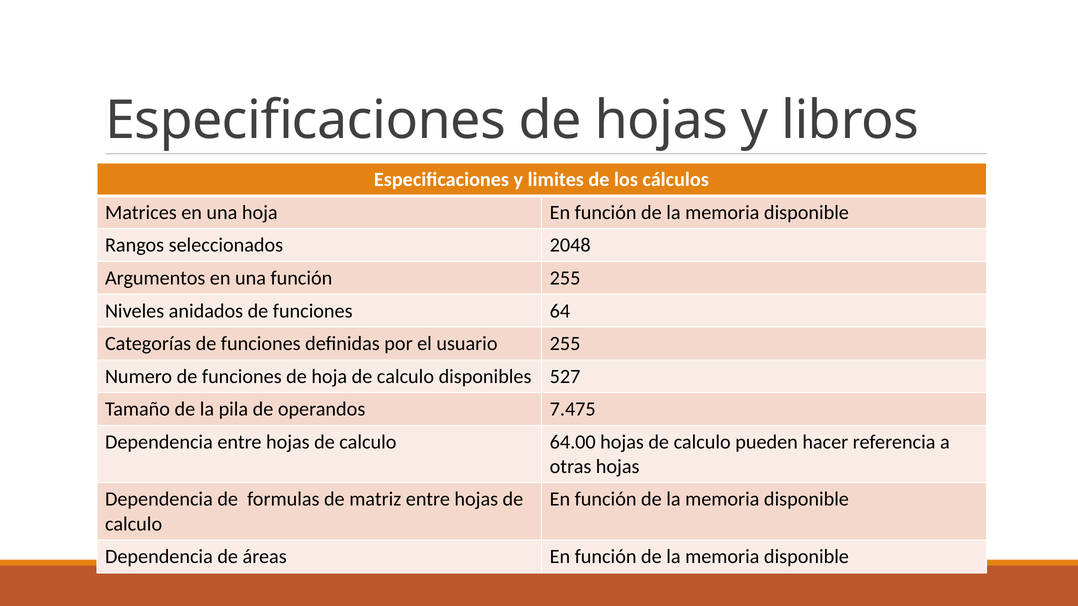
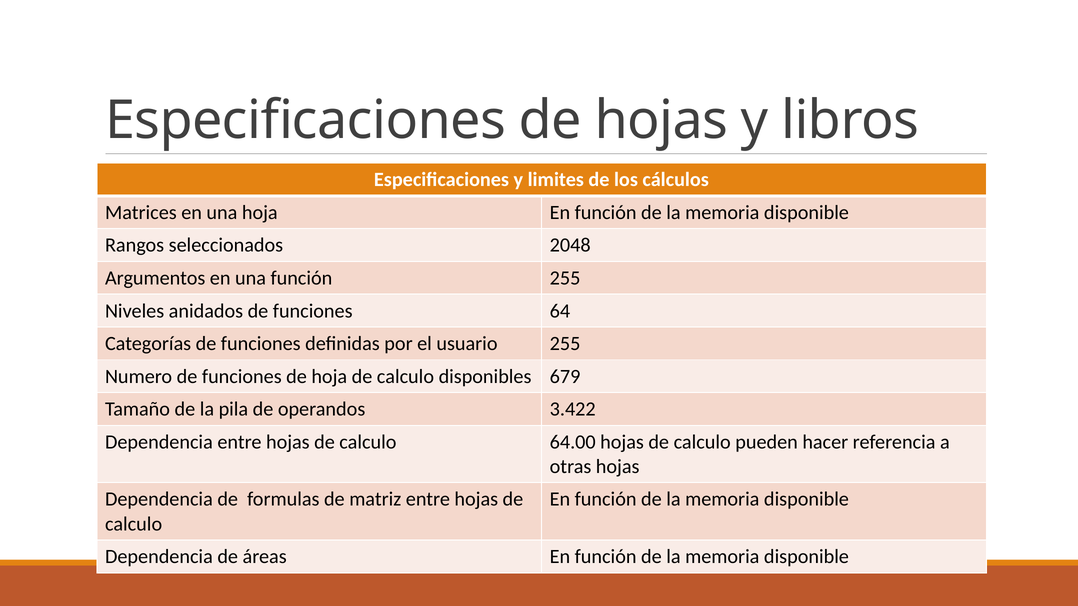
527: 527 -> 679
7.475: 7.475 -> 3.422
